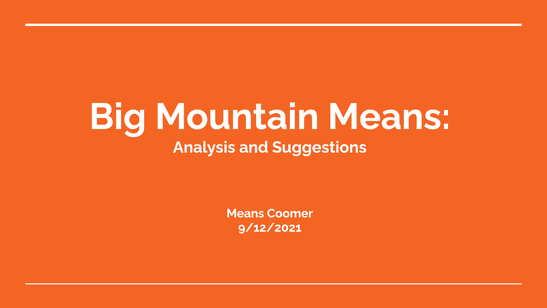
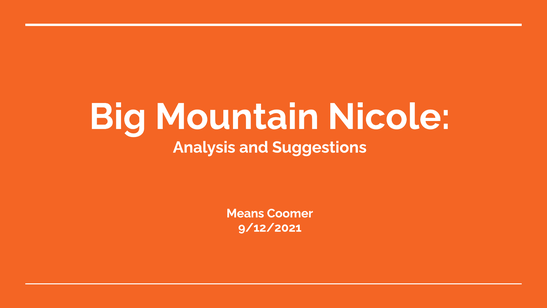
Mountain Means: Means -> Nicole
